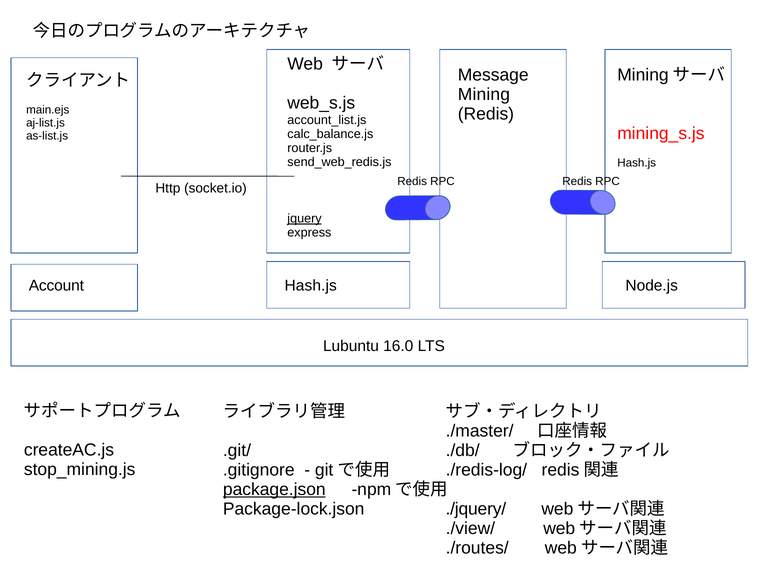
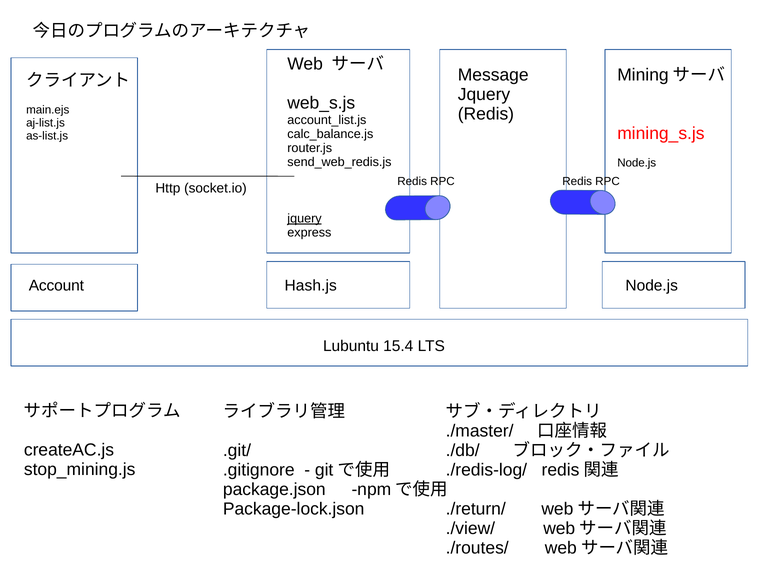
Mining at (484, 94): Mining -> Jquery
Hash.js at (637, 163): Hash.js -> Node.js
16.0: 16.0 -> 15.4
package.json underline: present -> none
./jquery/: ./jquery/ -> ./return/
